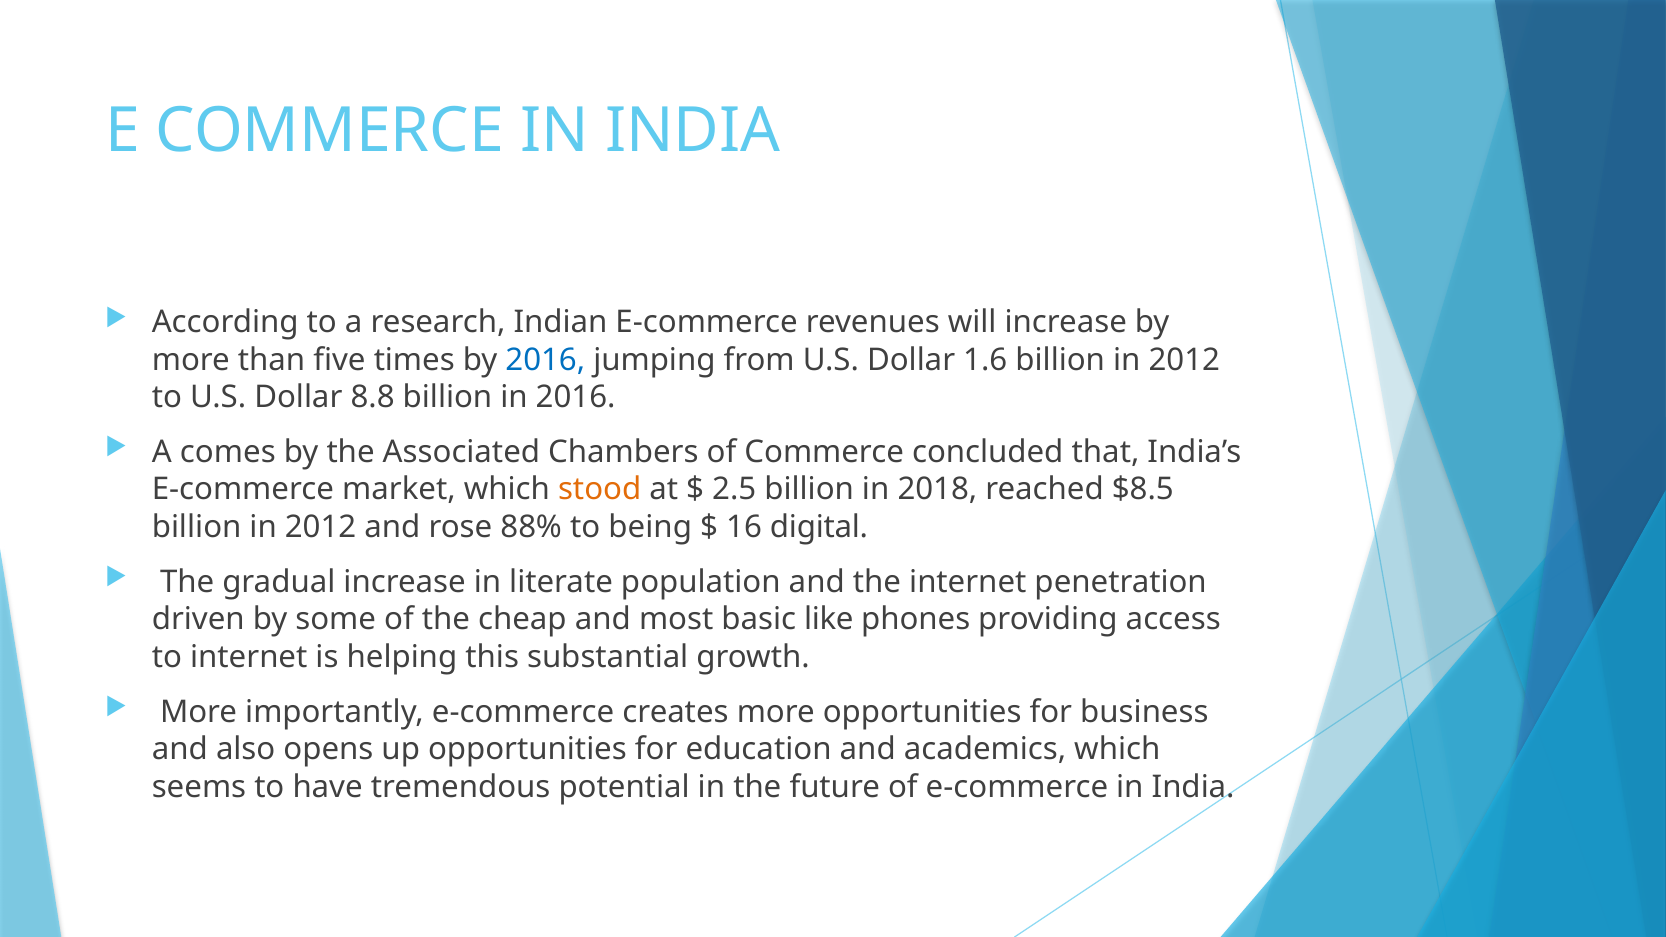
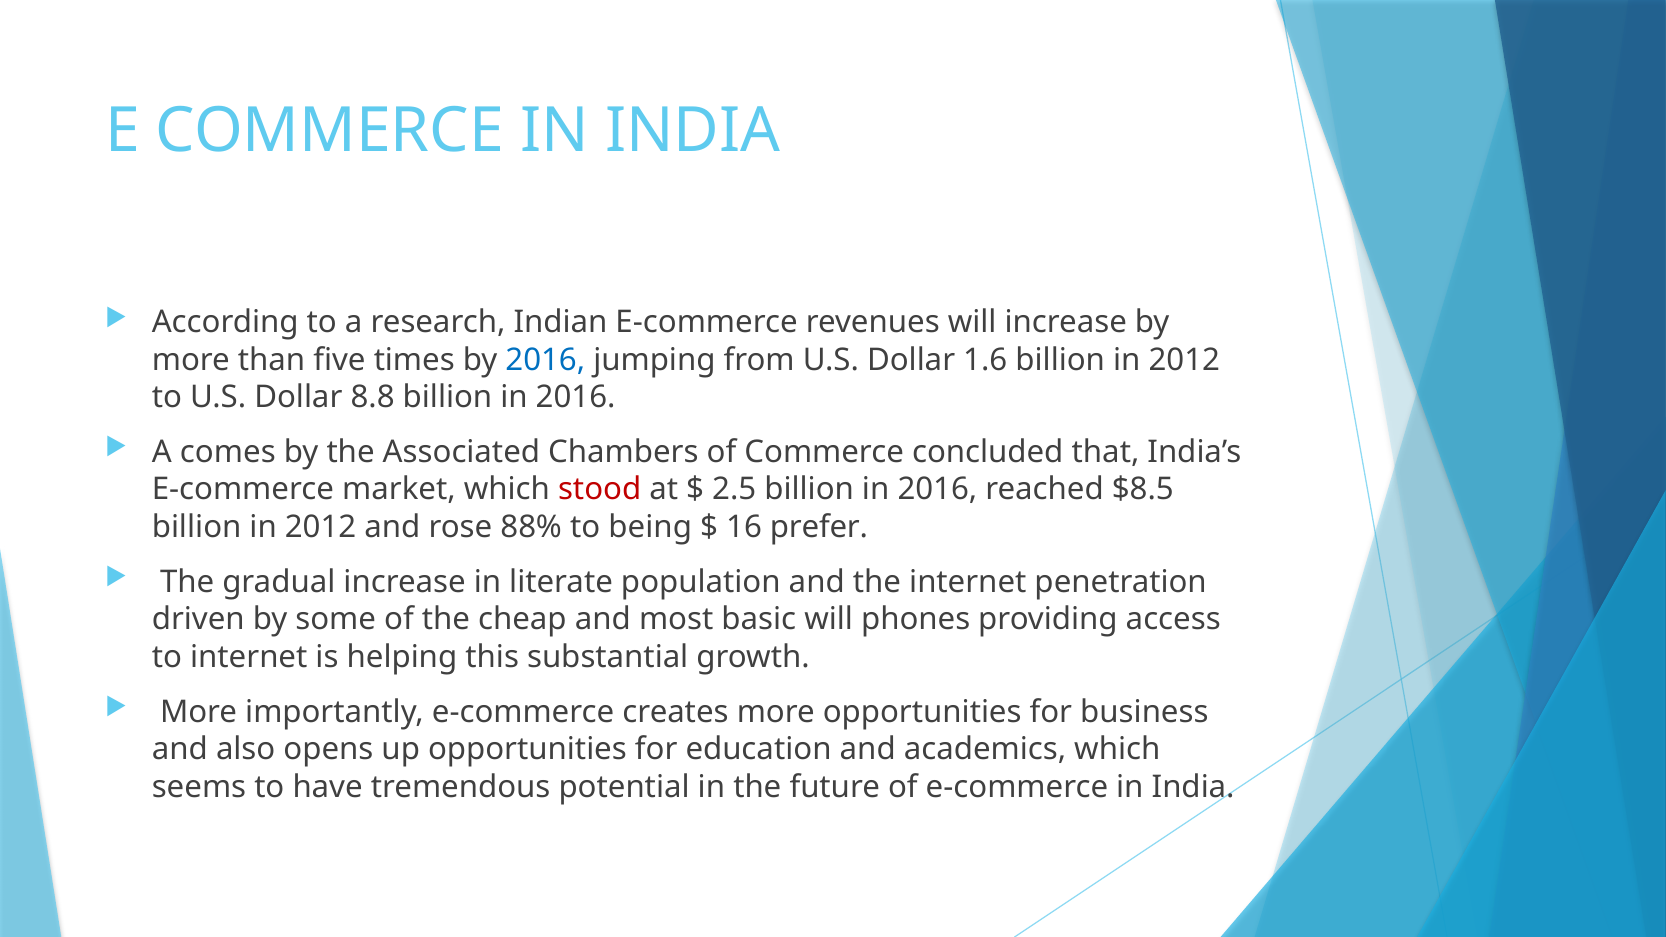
stood colour: orange -> red
2.5 billion in 2018: 2018 -> 2016
digital: digital -> prefer
basic like: like -> will
